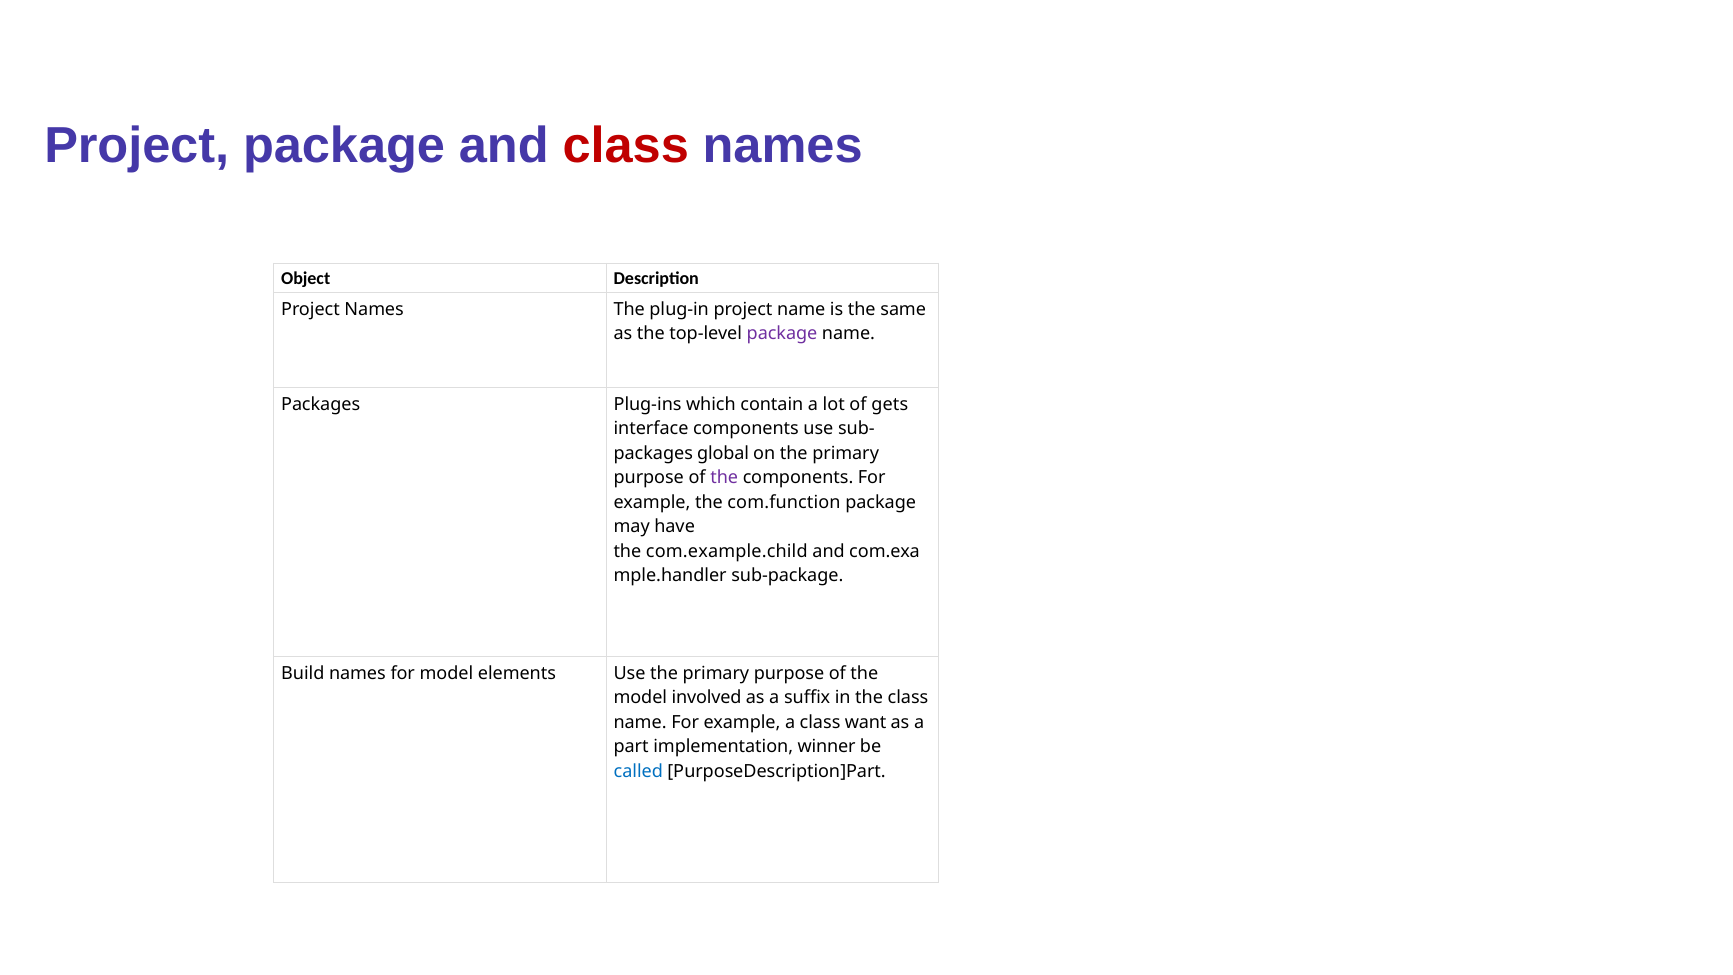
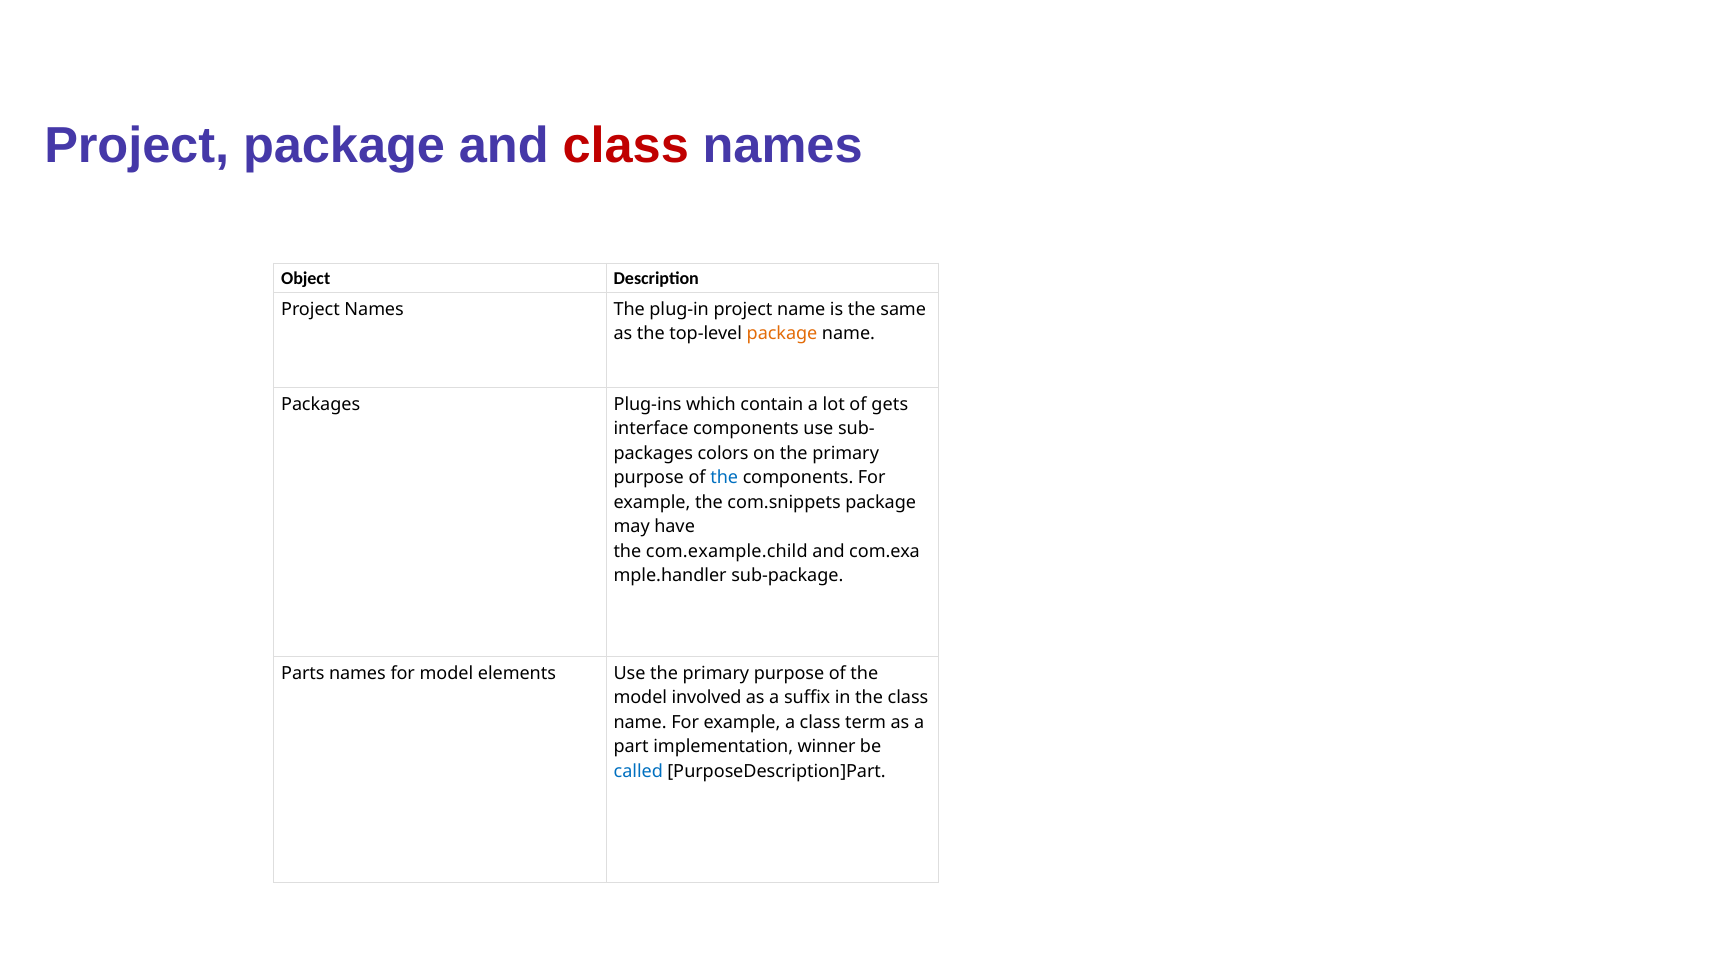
package at (782, 334) colour: purple -> orange
global: global -> colors
the at (724, 478) colour: purple -> blue
com.function: com.function -> com.snippets
Build: Build -> Parts
want: want -> term
